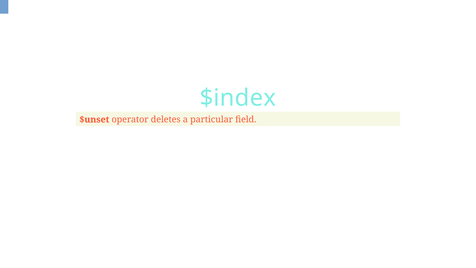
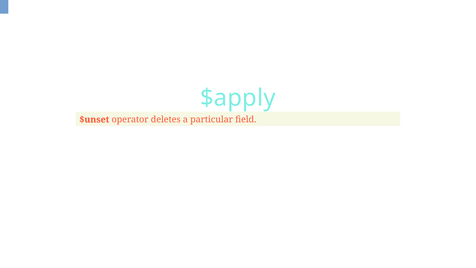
$index: $index -> $apply
